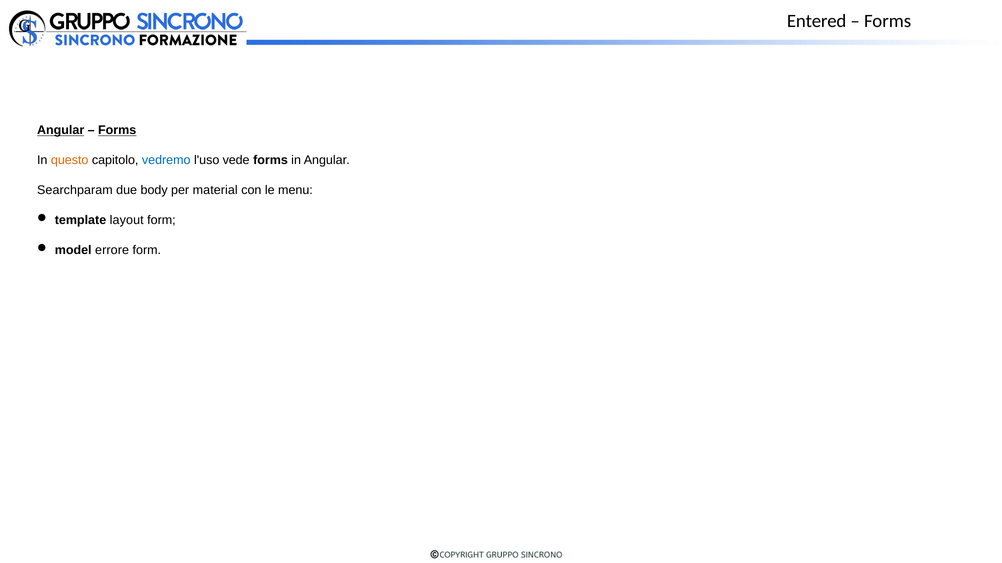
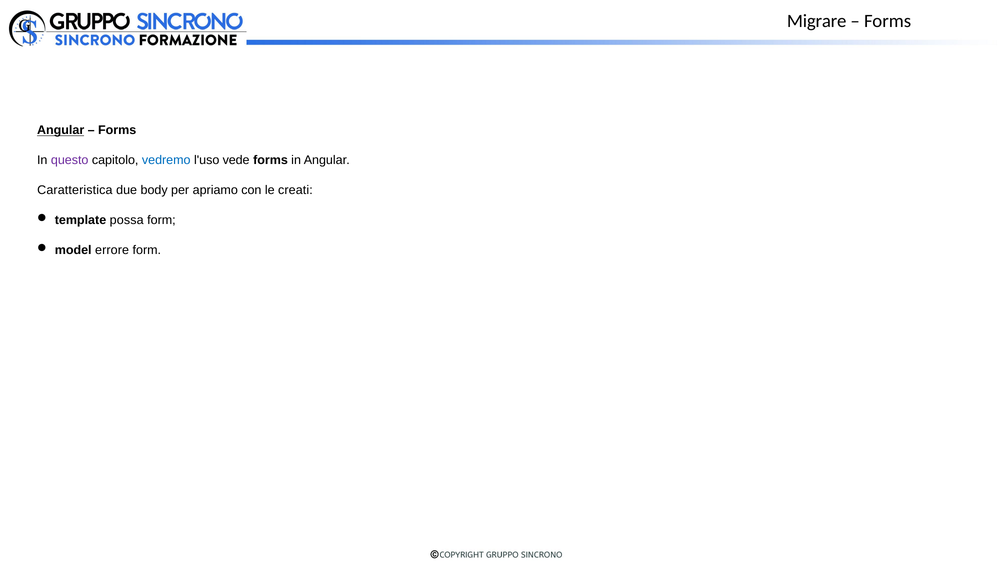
Entered: Entered -> Migrare
Forms at (117, 130) underline: present -> none
questo colour: orange -> purple
Searchparam: Searchparam -> Caratteristica
material: material -> apriamo
menu: menu -> creati
layout: layout -> possa
